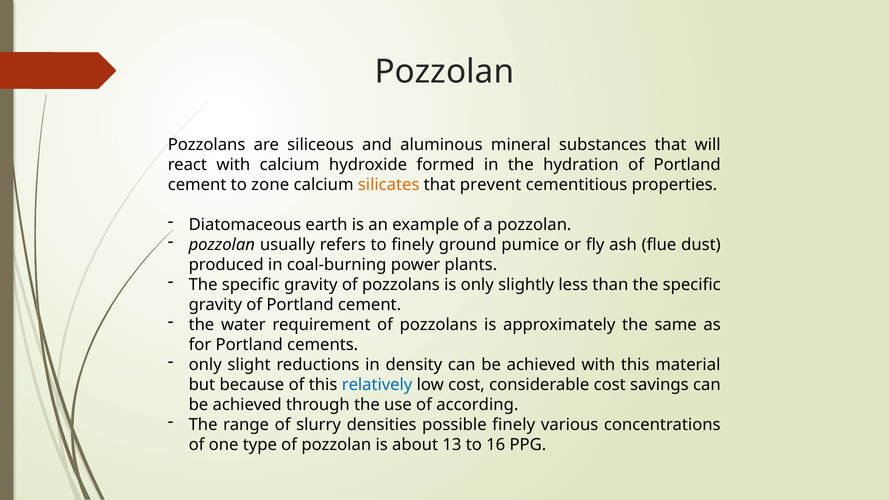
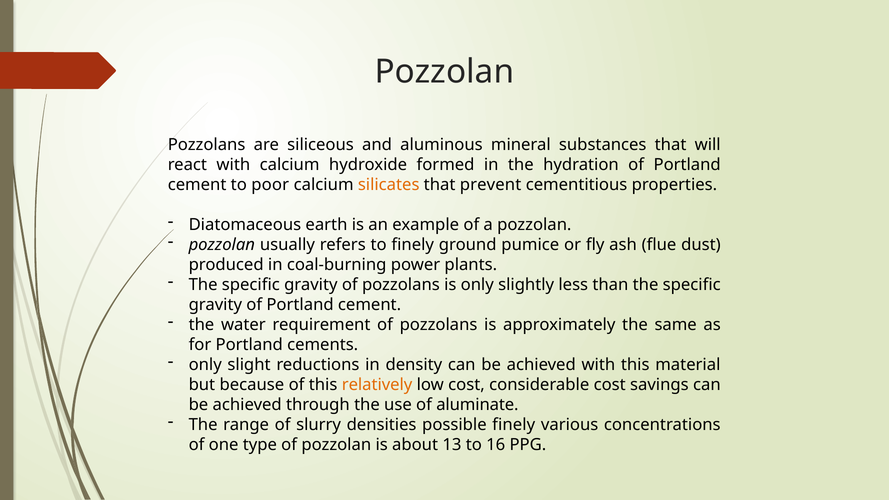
zone: zone -> poor
relatively colour: blue -> orange
according: according -> aluminate
